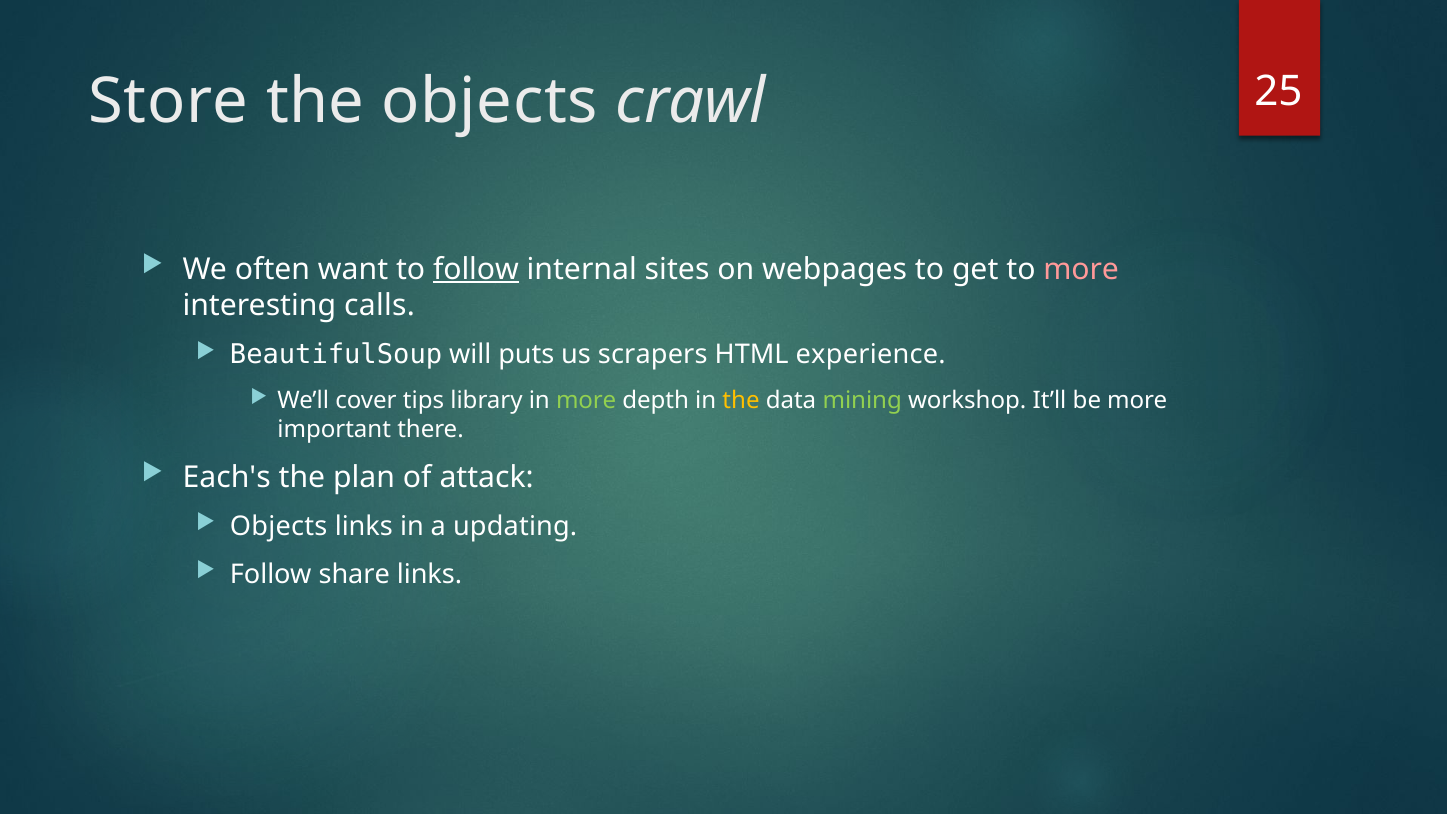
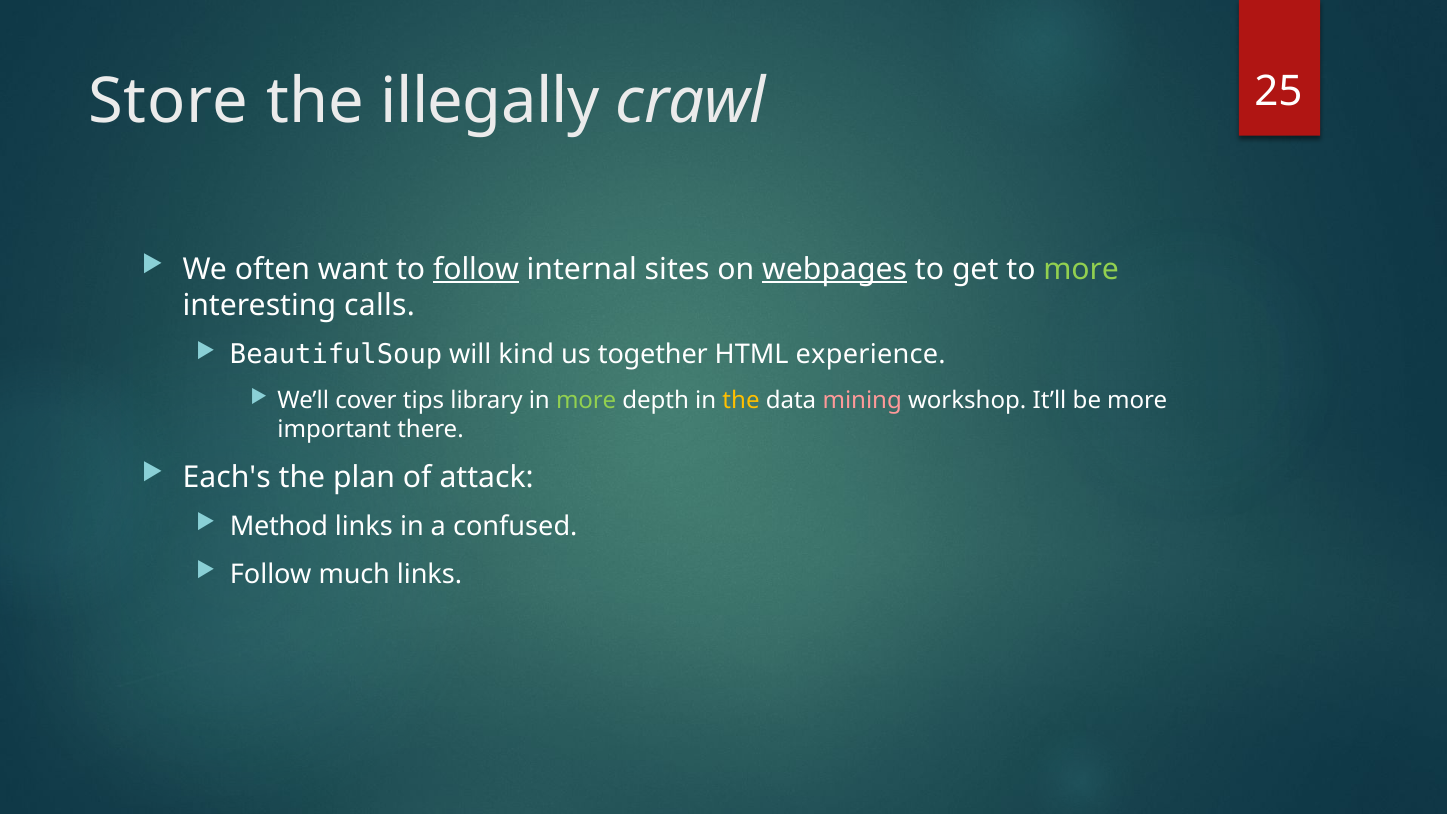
the objects: objects -> illegally
webpages underline: none -> present
more at (1081, 269) colour: pink -> light green
puts: puts -> kind
scrapers: scrapers -> together
mining colour: light green -> pink
Objects at (279, 527): Objects -> Method
updating: updating -> confused
share: share -> much
